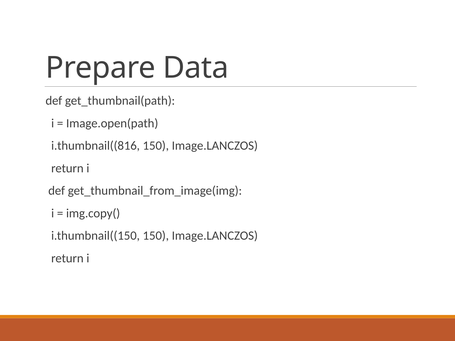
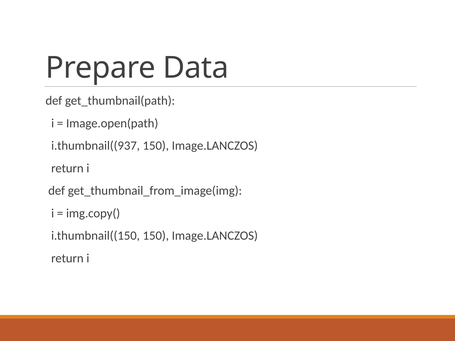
i.thumbnail((816: i.thumbnail((816 -> i.thumbnail((937
